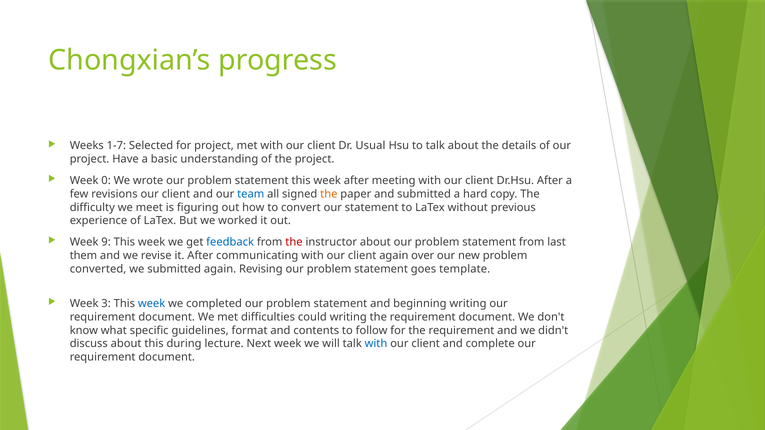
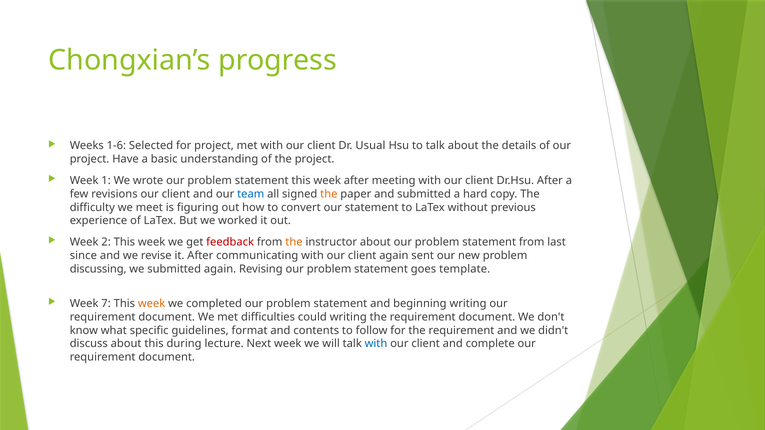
1-7: 1-7 -> 1-6
0: 0 -> 1
9: 9 -> 2
feedback colour: blue -> red
the at (294, 242) colour: red -> orange
them: them -> since
over: over -> sent
converted: converted -> discussing
3: 3 -> 7
week at (152, 304) colour: blue -> orange
